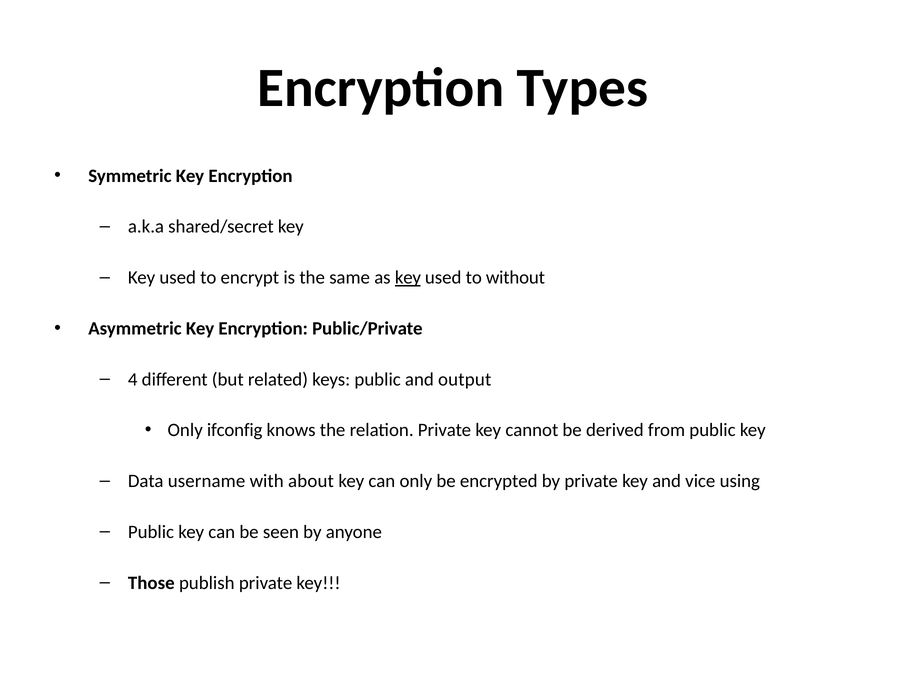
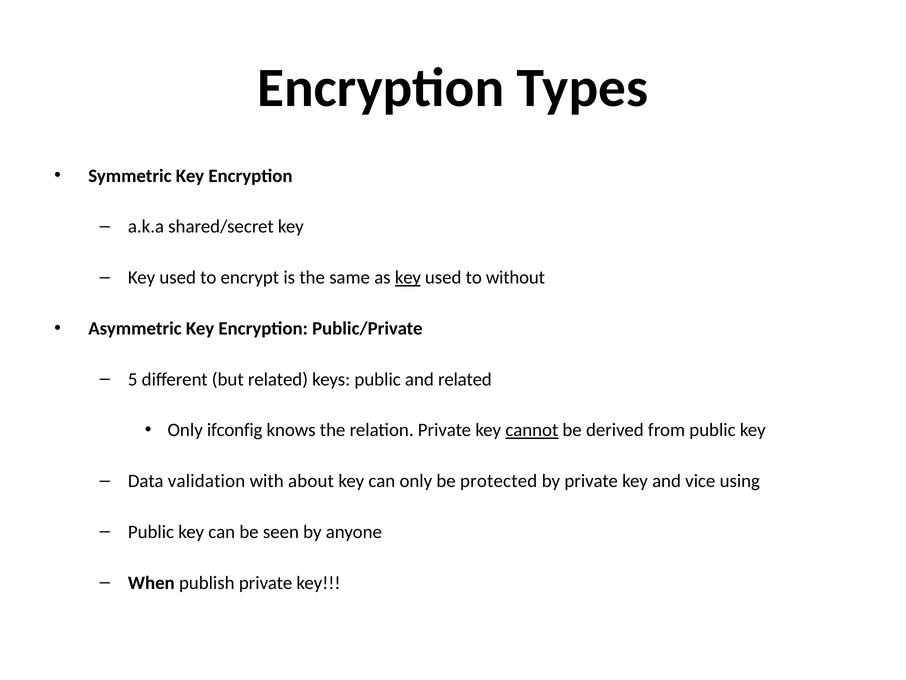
4: 4 -> 5
and output: output -> related
cannot underline: none -> present
username: username -> validation
encrypted: encrypted -> protected
Those: Those -> When
